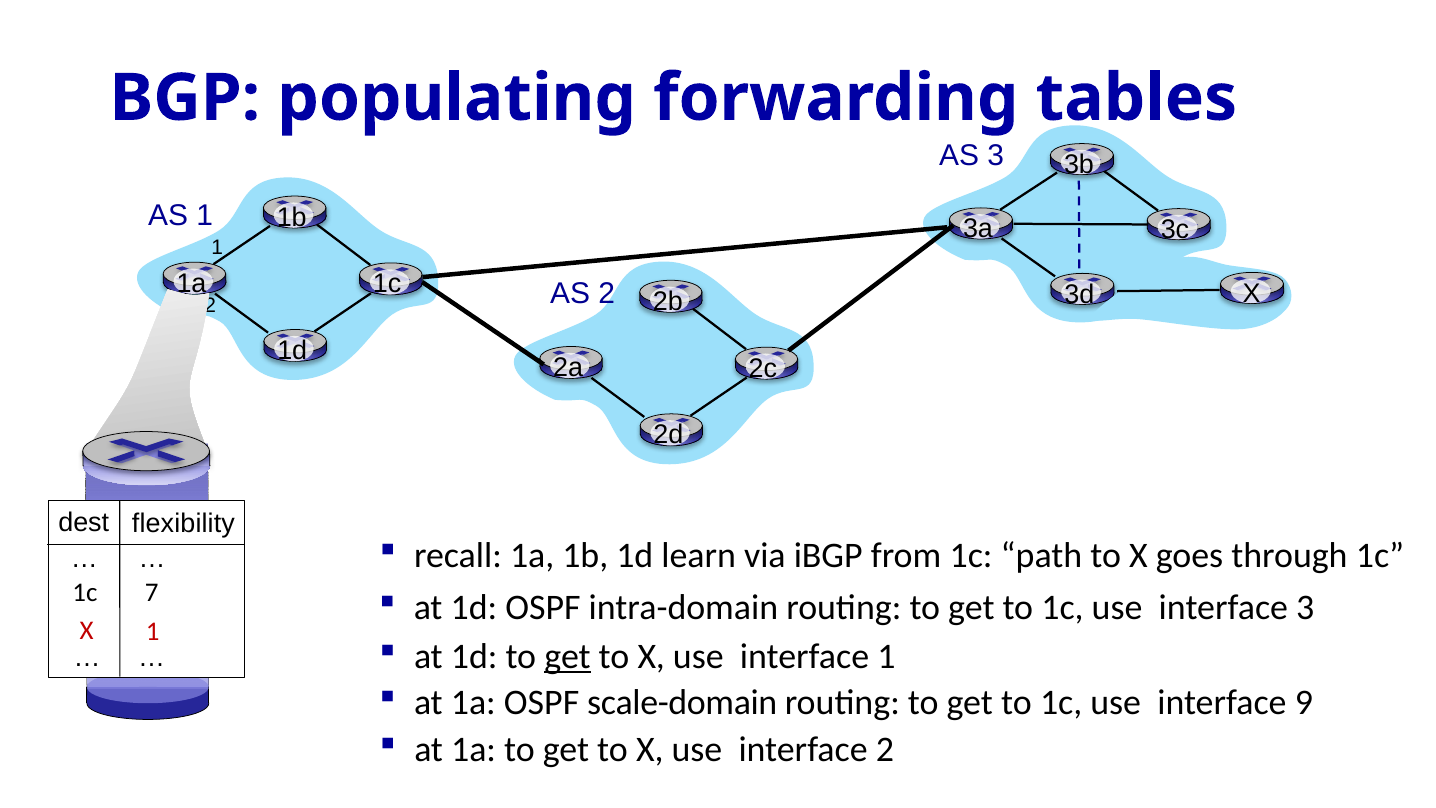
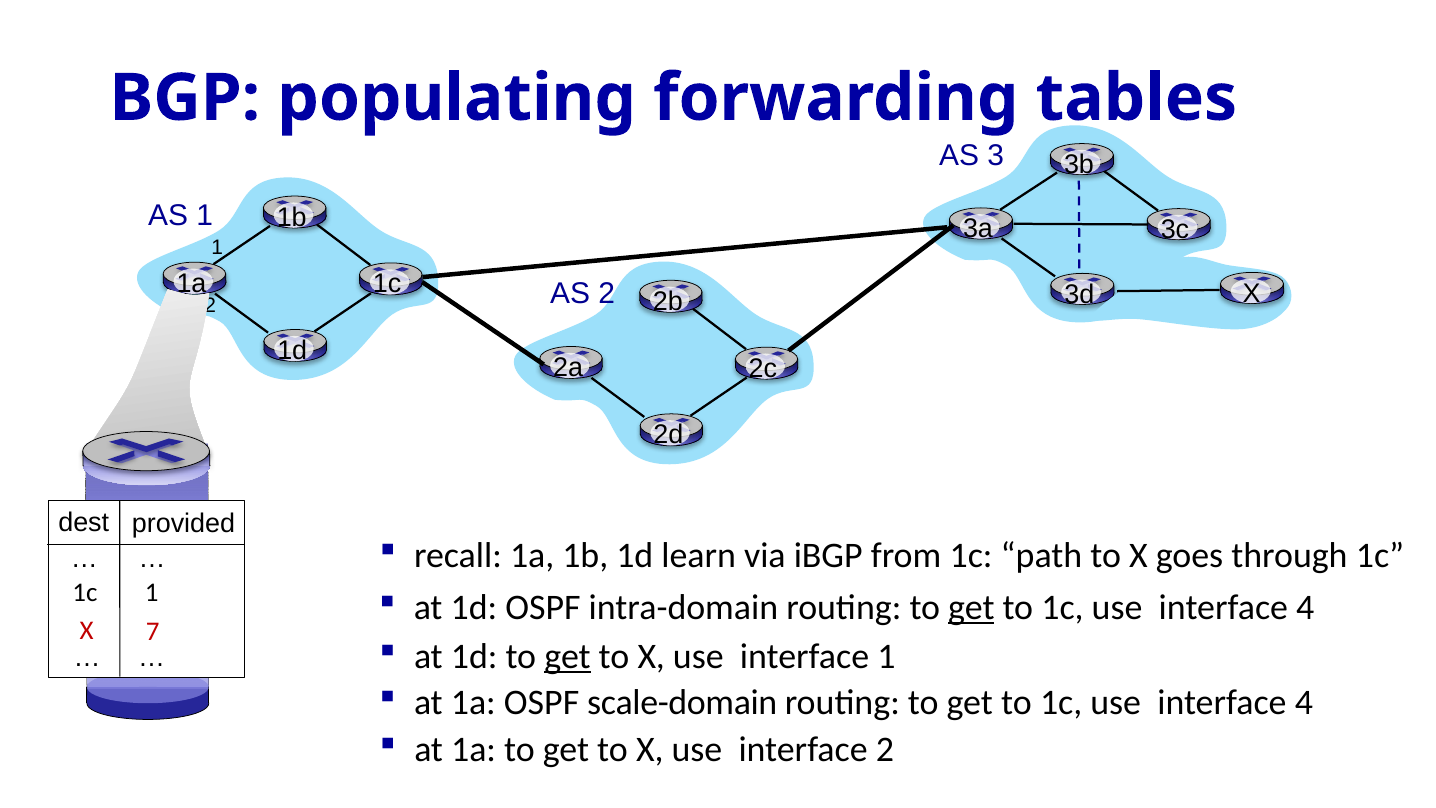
flexibility: flexibility -> provided
1c 7: 7 -> 1
get at (971, 608) underline: none -> present
3 at (1305, 608): 3 -> 4
X 1: 1 -> 7
9 at (1304, 702): 9 -> 4
